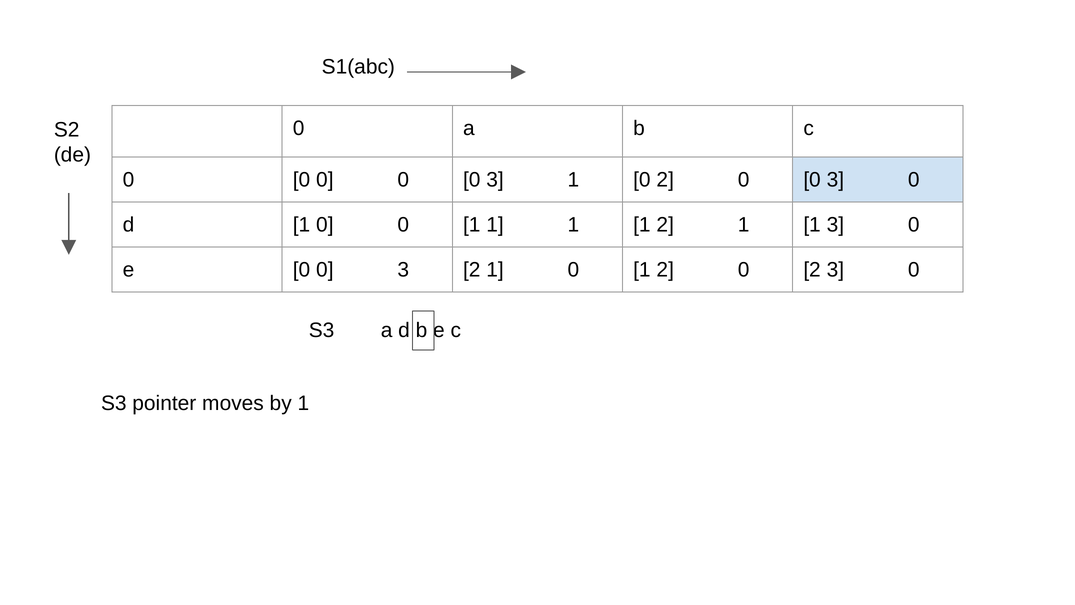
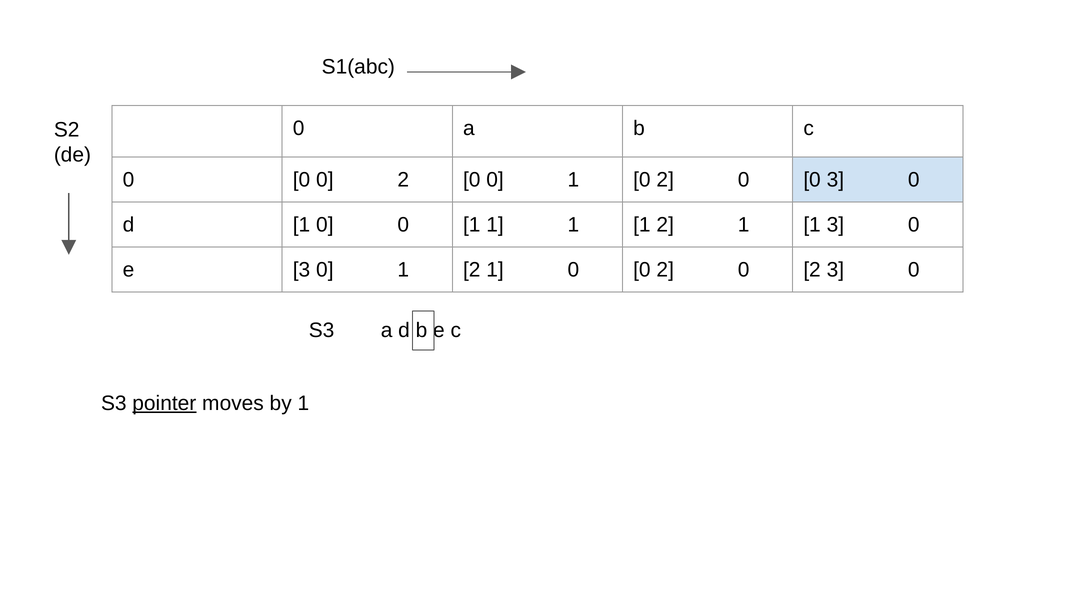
0 at (403, 180): 0 -> 2
3 at (495, 180): 3 -> 0
e 0: 0 -> 3
3 at (403, 270): 3 -> 1
2 1 0 1: 1 -> 0
pointer underline: none -> present
